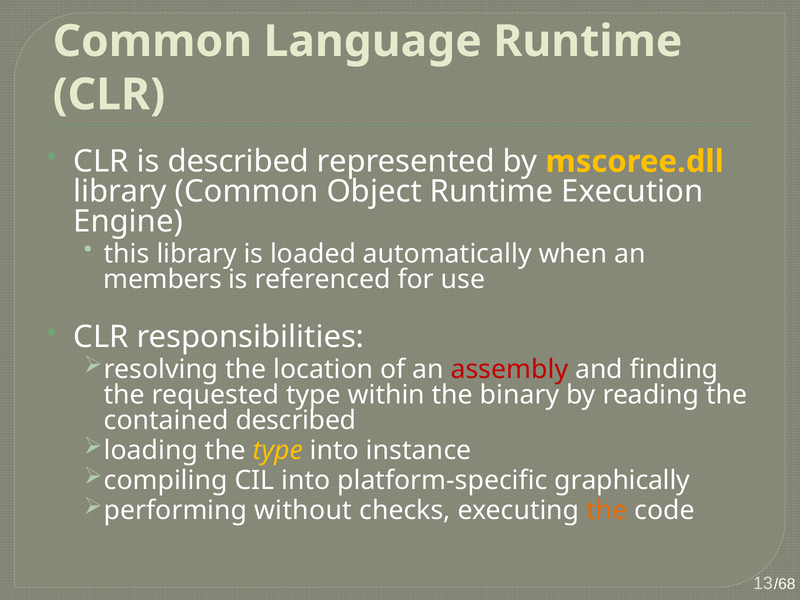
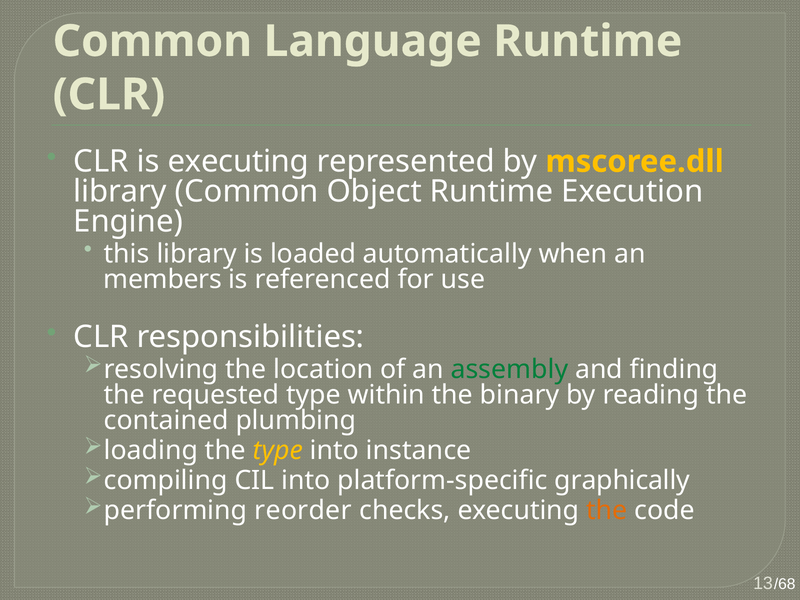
is described: described -> executing
assembly colour: red -> green
contained described: described -> plumbing
without: without -> reorder
